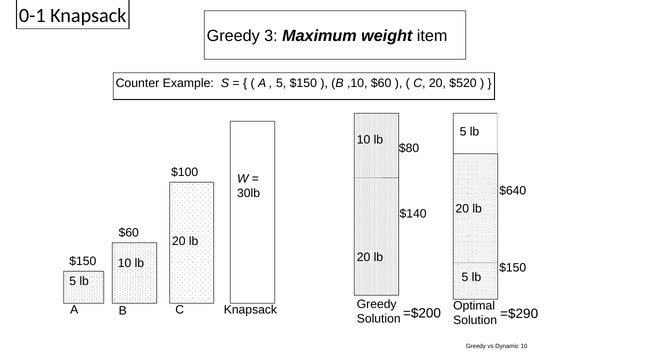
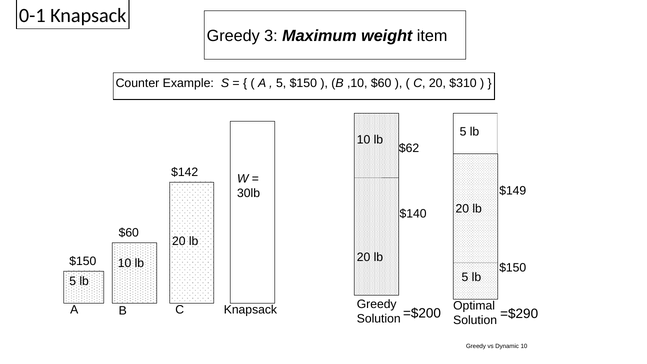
$520: $520 -> $310
$80: $80 -> $62
$100: $100 -> $142
$640: $640 -> $149
